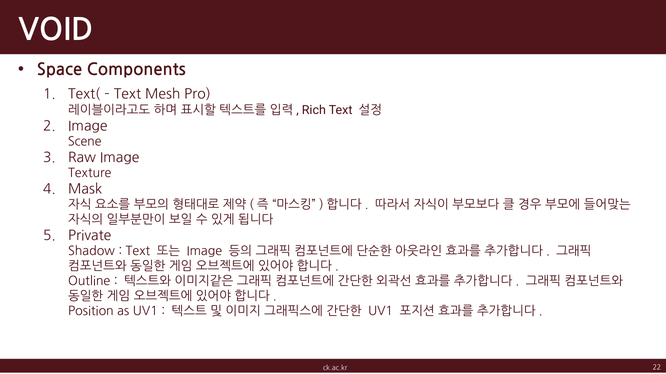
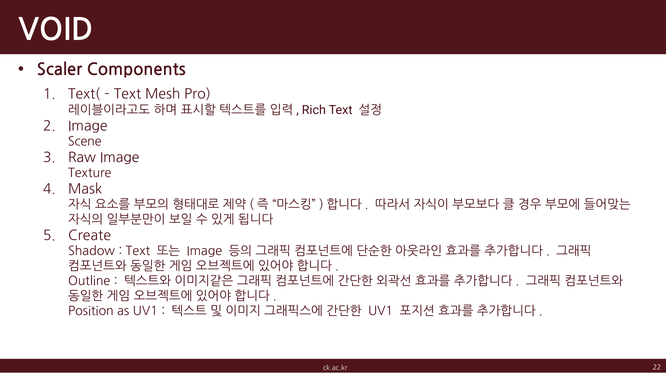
Space: Space -> Scaler
Private: Private -> Create
